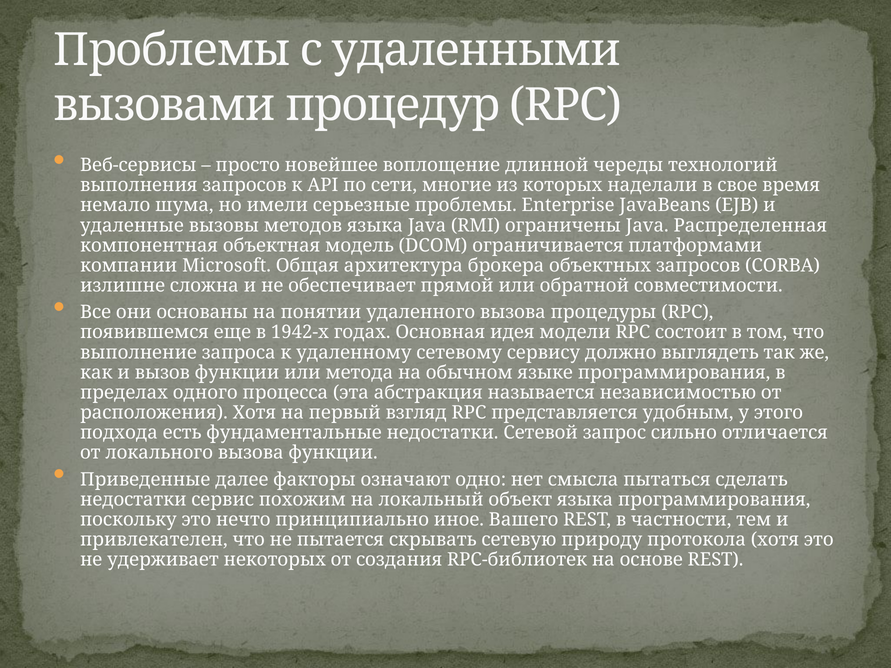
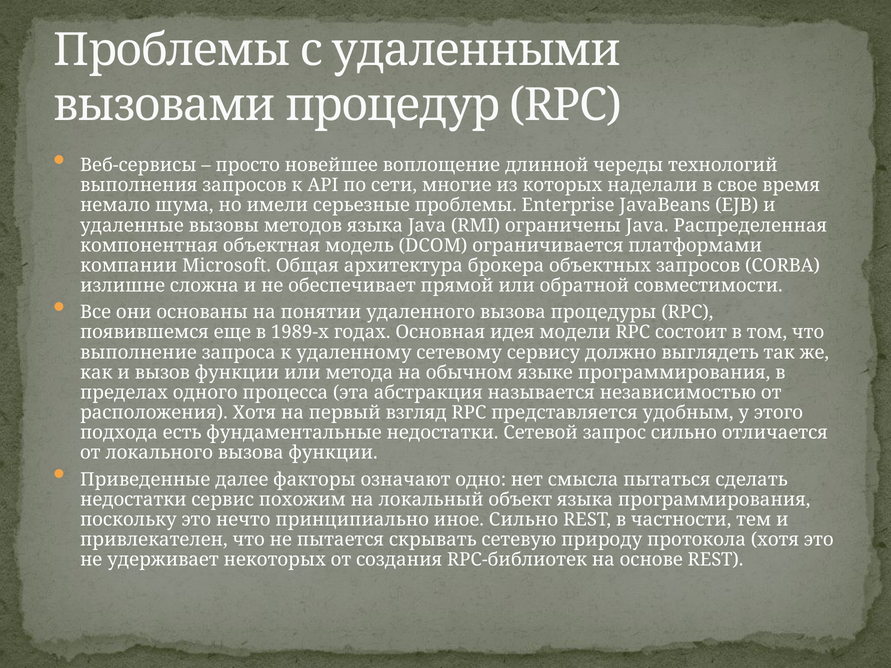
1942-х: 1942-х -> 1989-х
иное Вашего: Вашего -> Сильно
